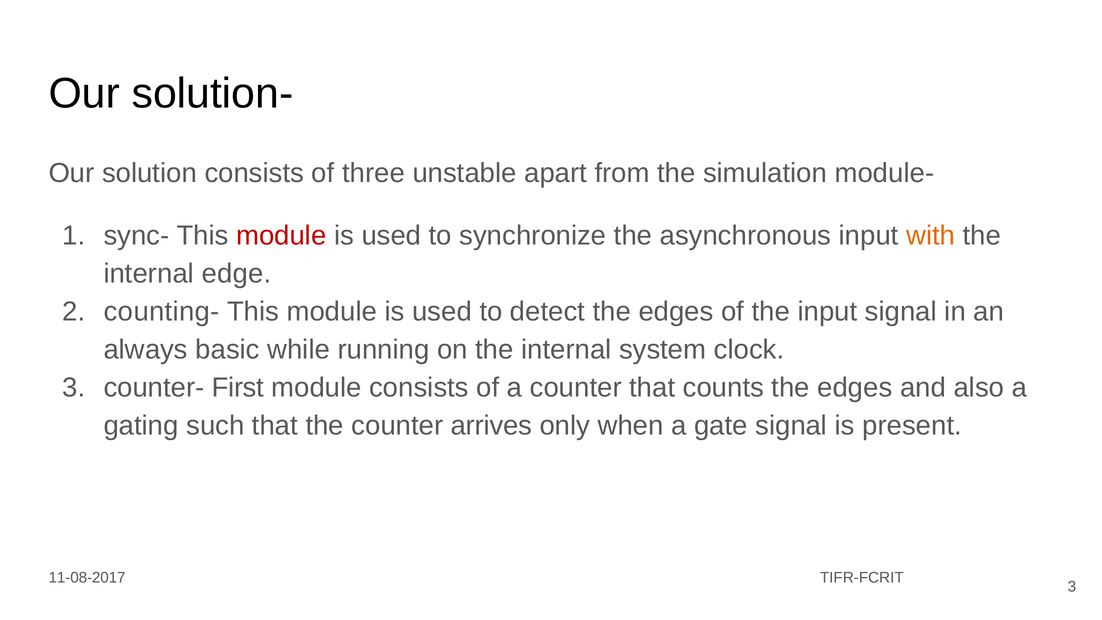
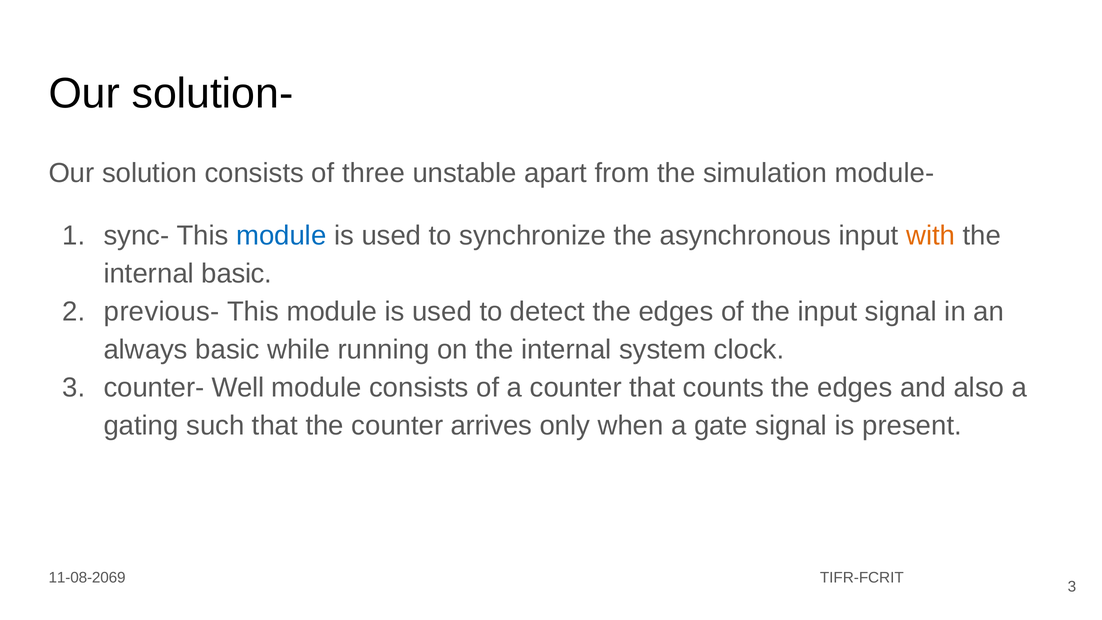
module at (281, 236) colour: red -> blue
internal edge: edge -> basic
counting-: counting- -> previous-
First: First -> Well
11-08-2017: 11-08-2017 -> 11-08-2069
